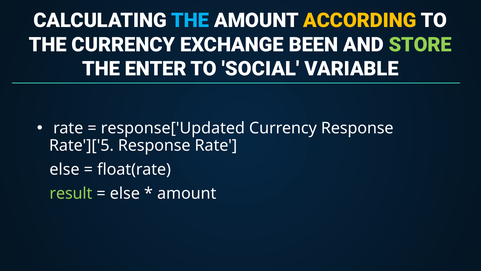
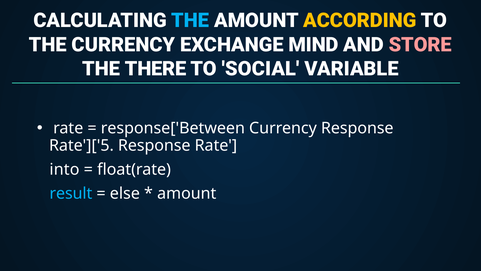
BEEN: BEEN -> MIND
STORE colour: light green -> pink
ENTER: ENTER -> THERE
response['Updated: response['Updated -> response['Between
else at (65, 169): else -> into
result colour: light green -> light blue
